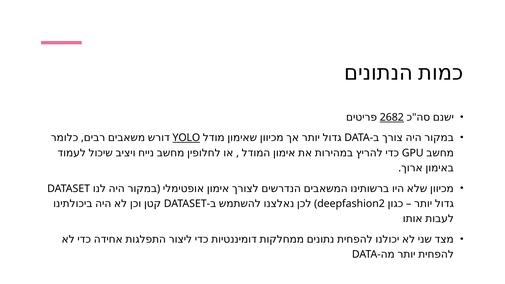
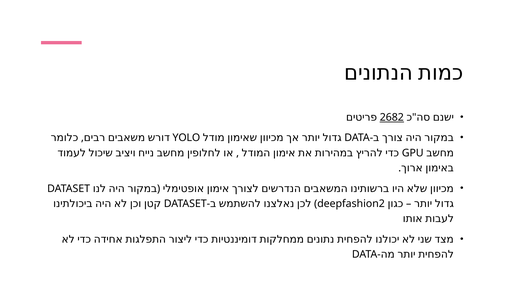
YOLO underline: present -> none
